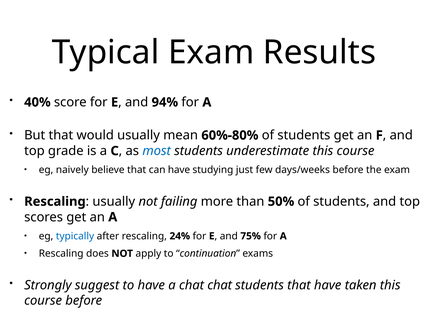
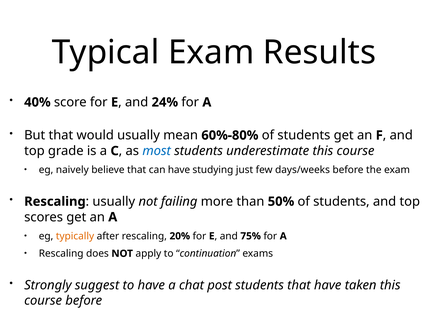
94%: 94% -> 24%
typically colour: blue -> orange
24%: 24% -> 20%
chat chat: chat -> post
